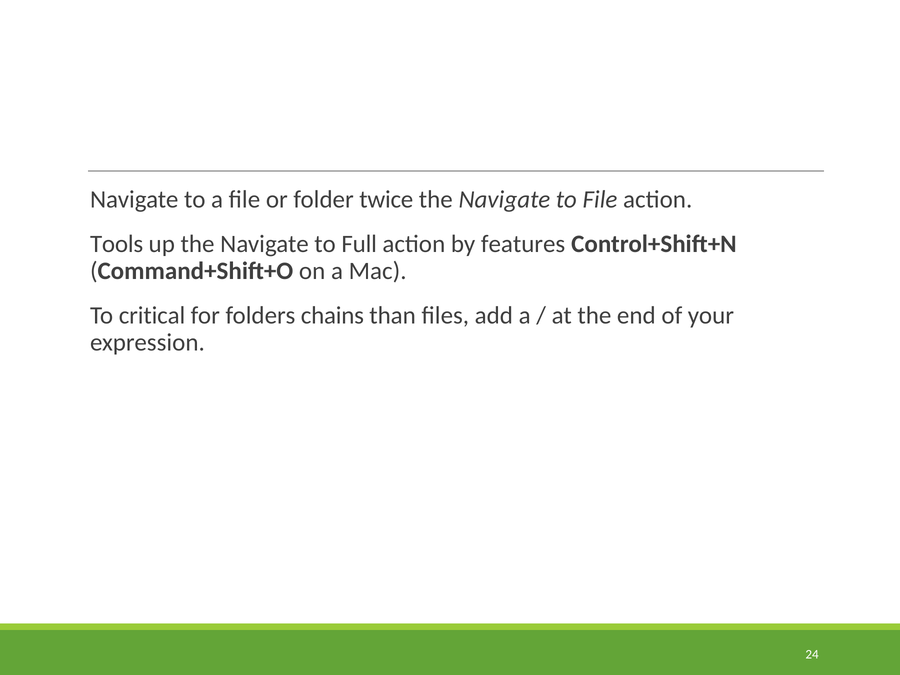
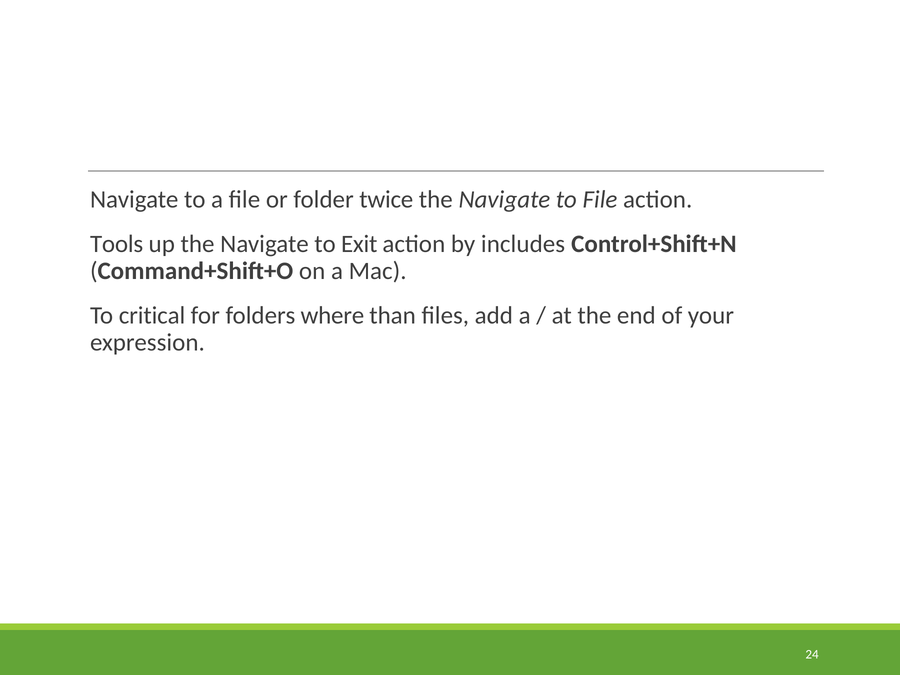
Full: Full -> Exit
features: features -> includes
chains: chains -> where
